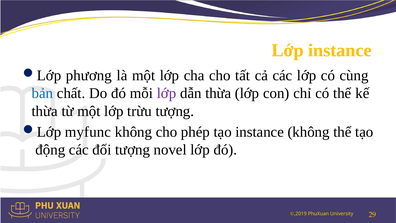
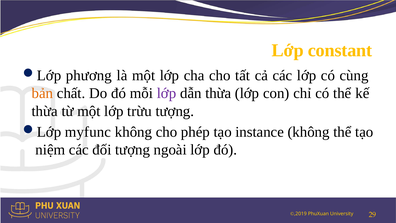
Lớp instance: instance -> constant
bản colour: blue -> orange
động: động -> niệm
novel: novel -> ngoài
